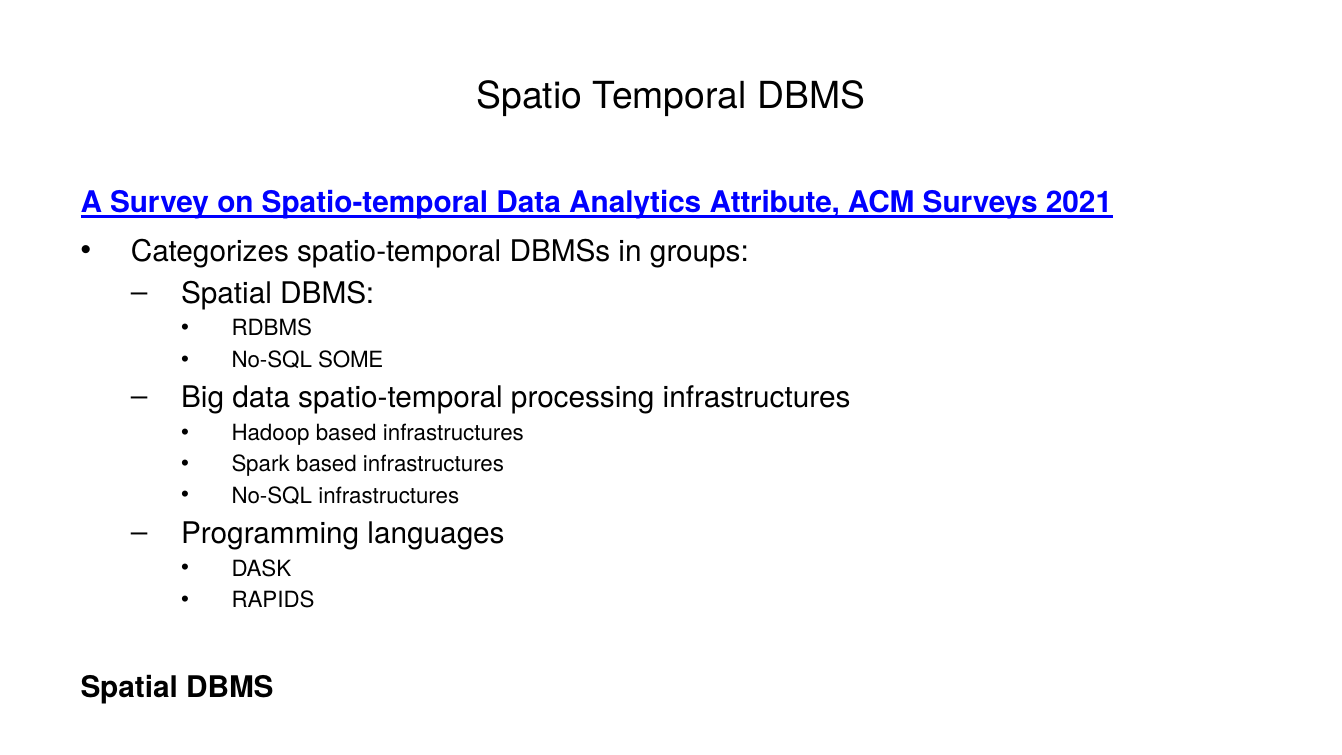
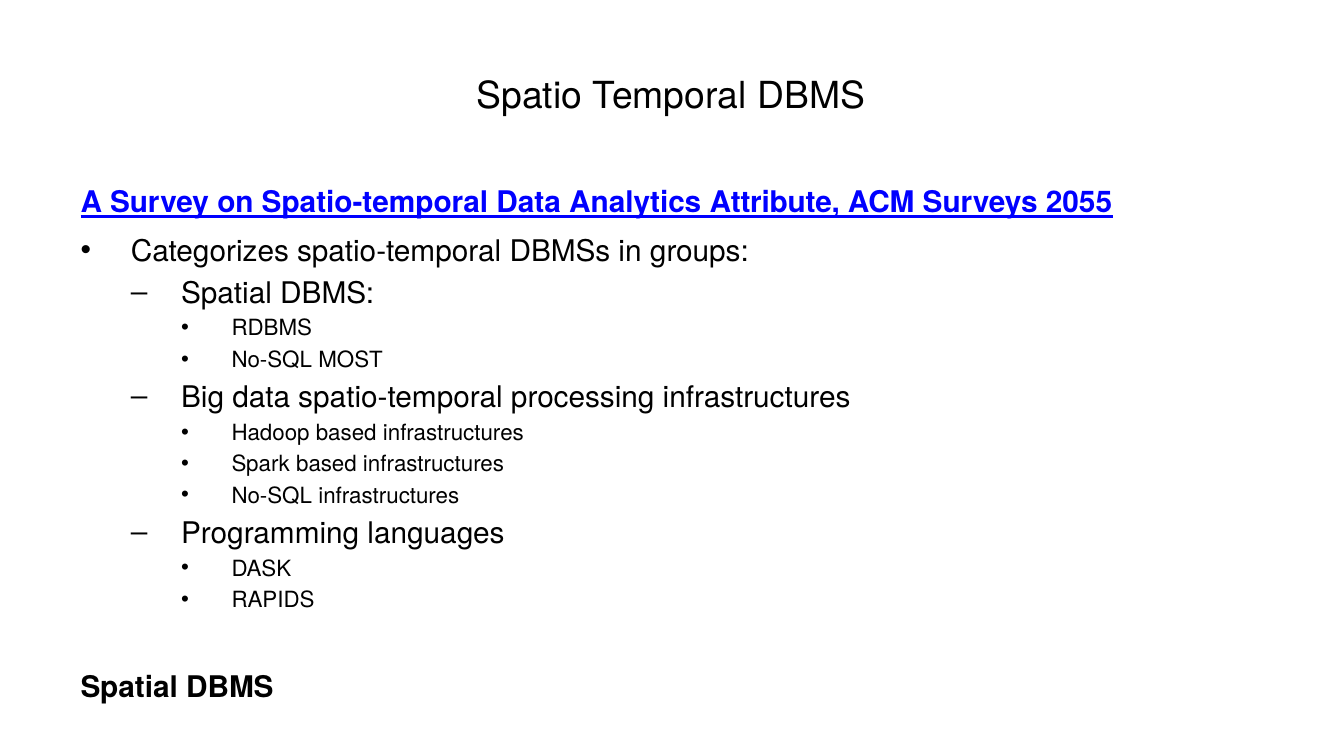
2021: 2021 -> 2055
SOME: SOME -> MOST
